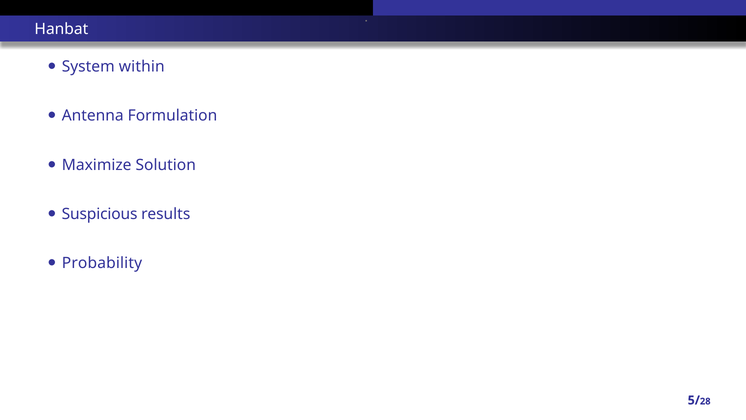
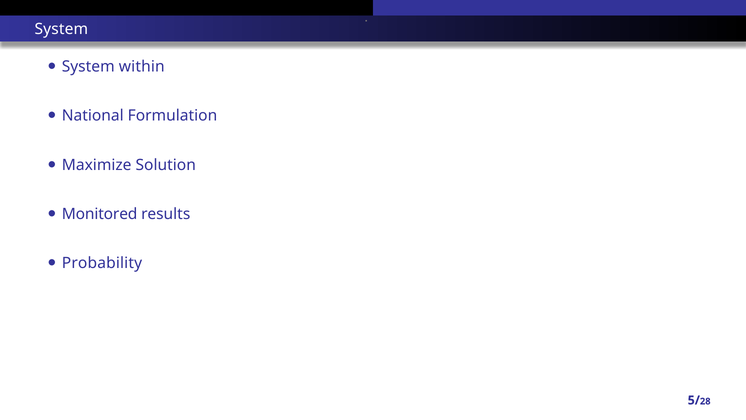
Hanbat at (61, 29): Hanbat -> System
Antenna: Antenna -> National
Suspicious: Suspicious -> Monitored
